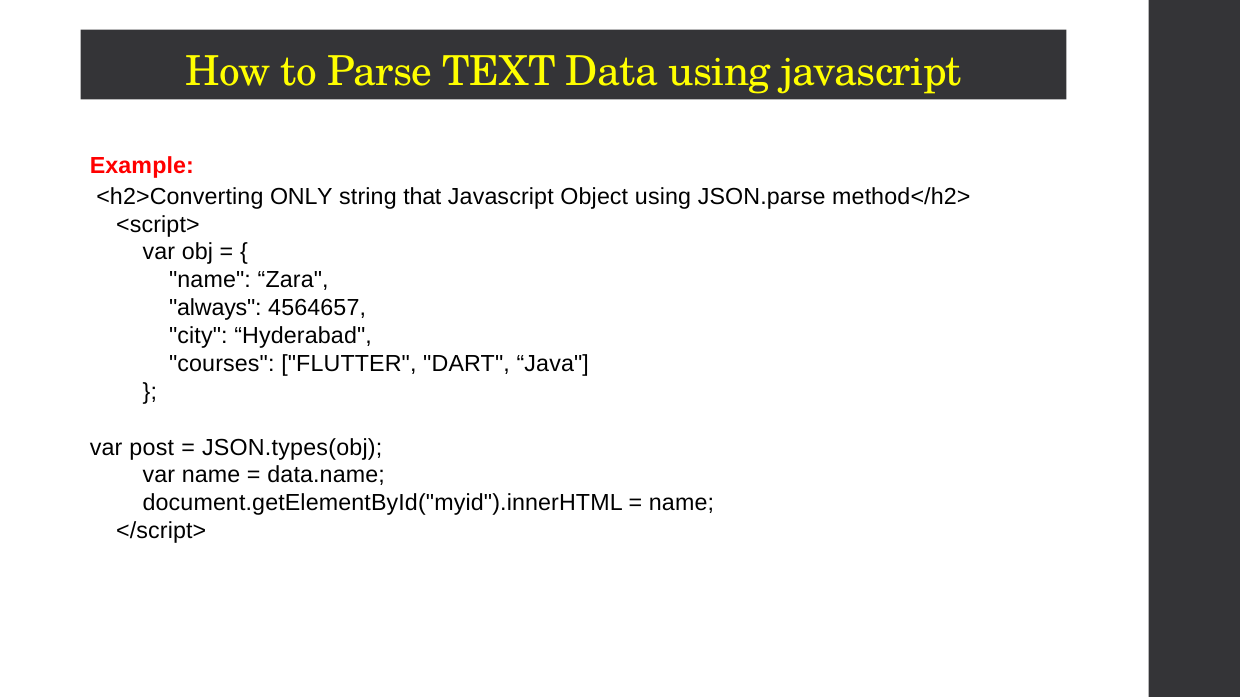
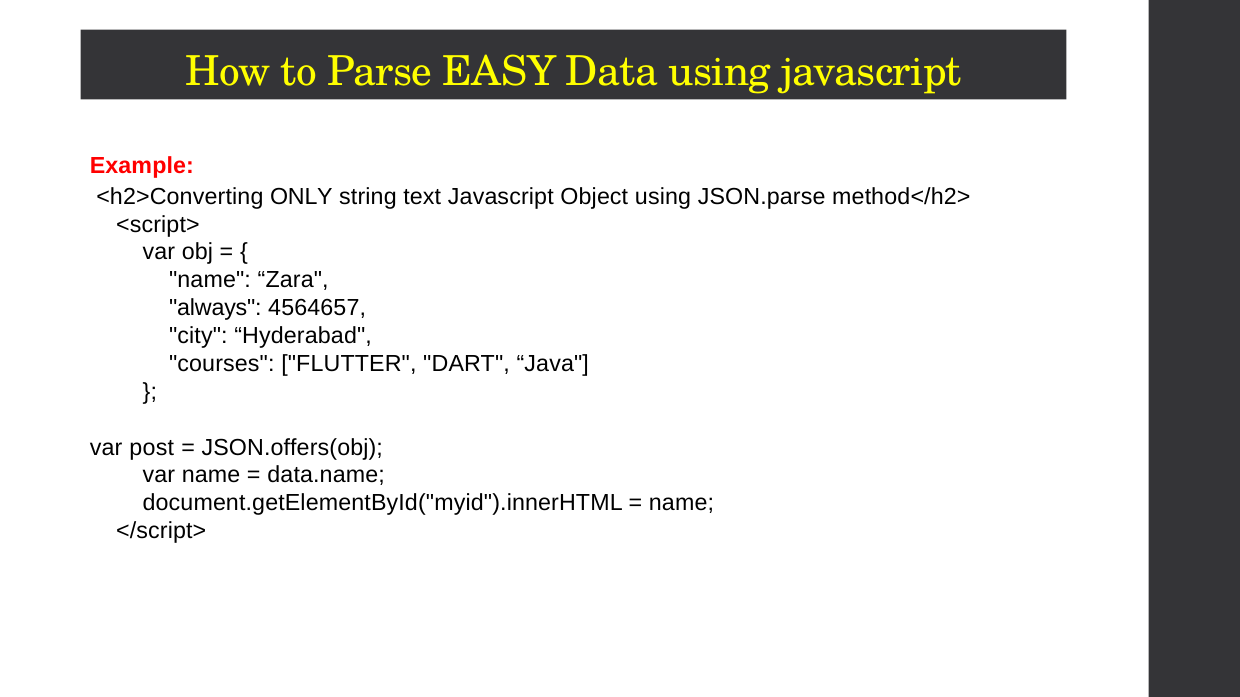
TEXT: TEXT -> EASY
that: that -> text
JSON.types(obj: JSON.types(obj -> JSON.offers(obj
